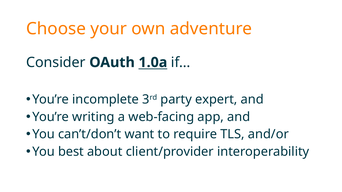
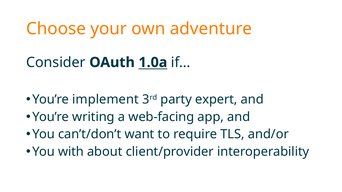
incomplete: incomplete -> implement
best: best -> with
